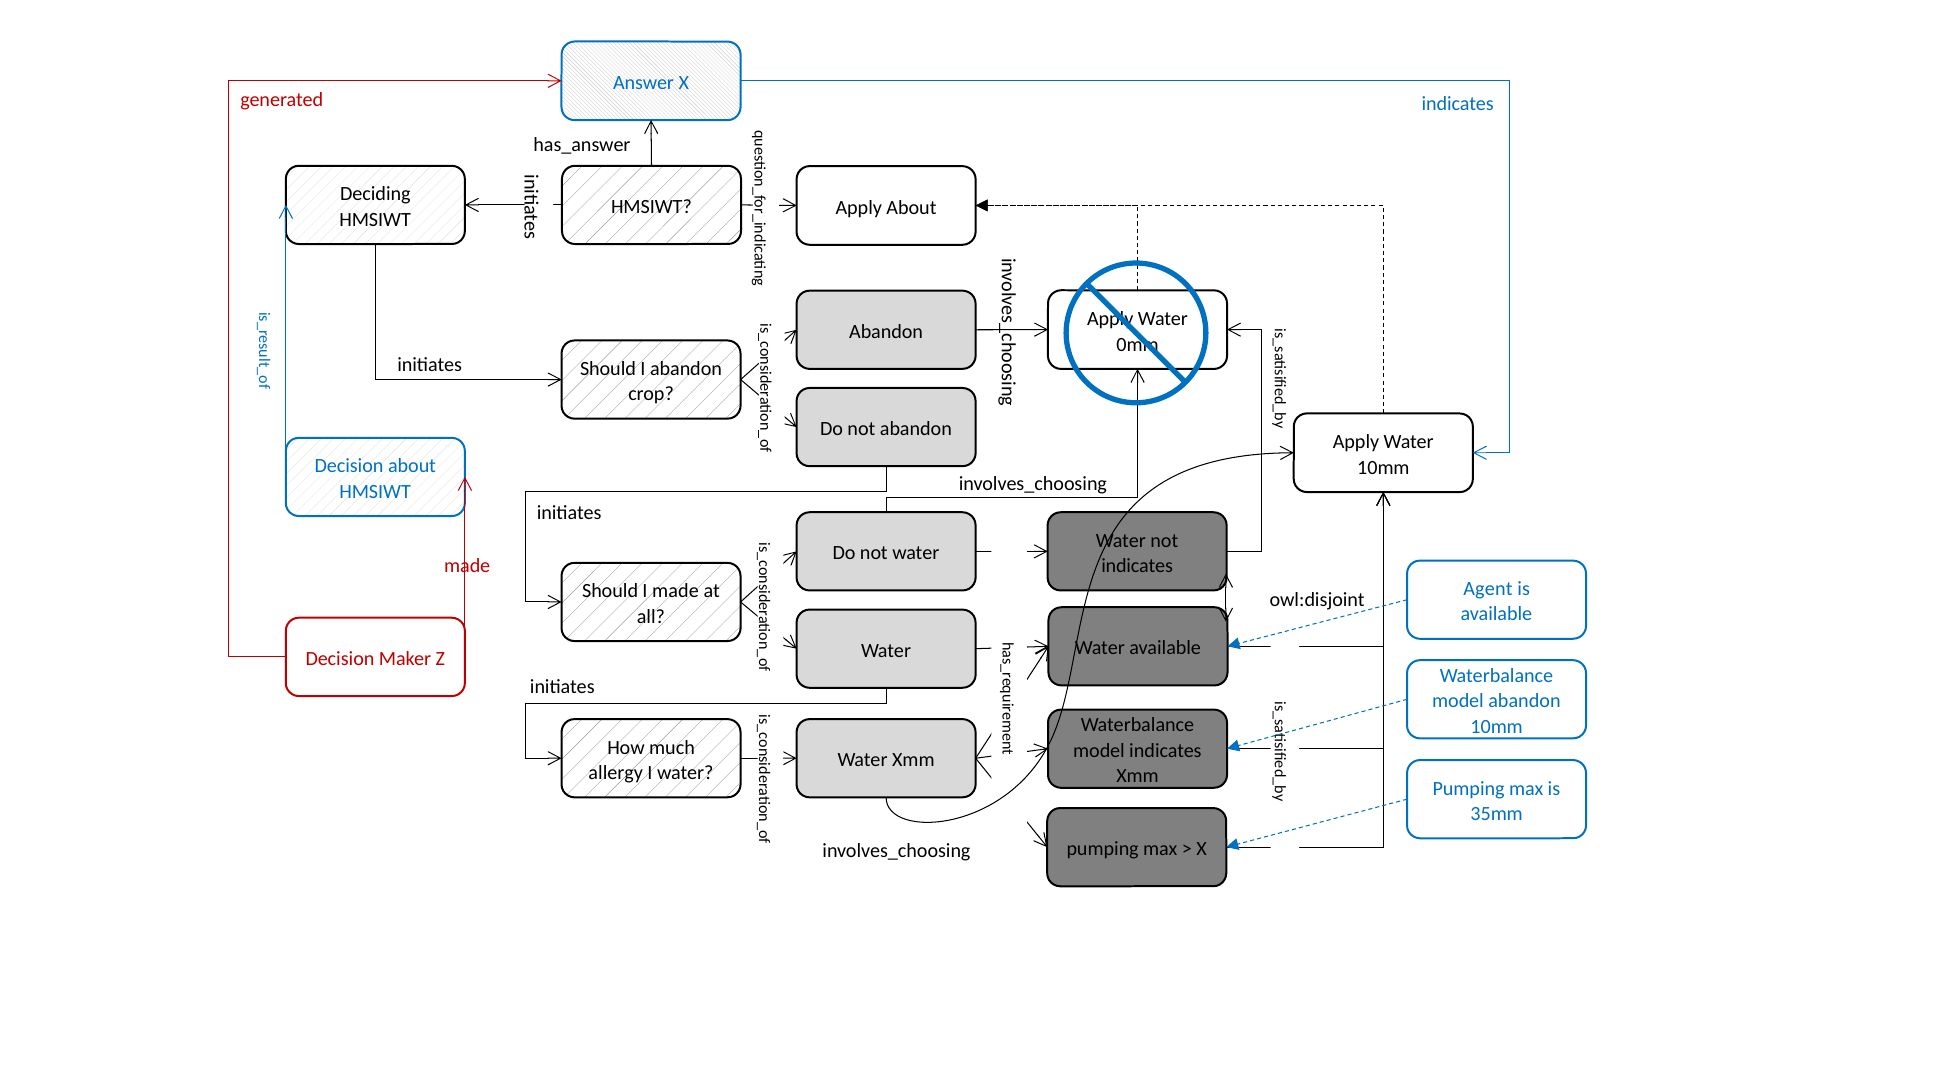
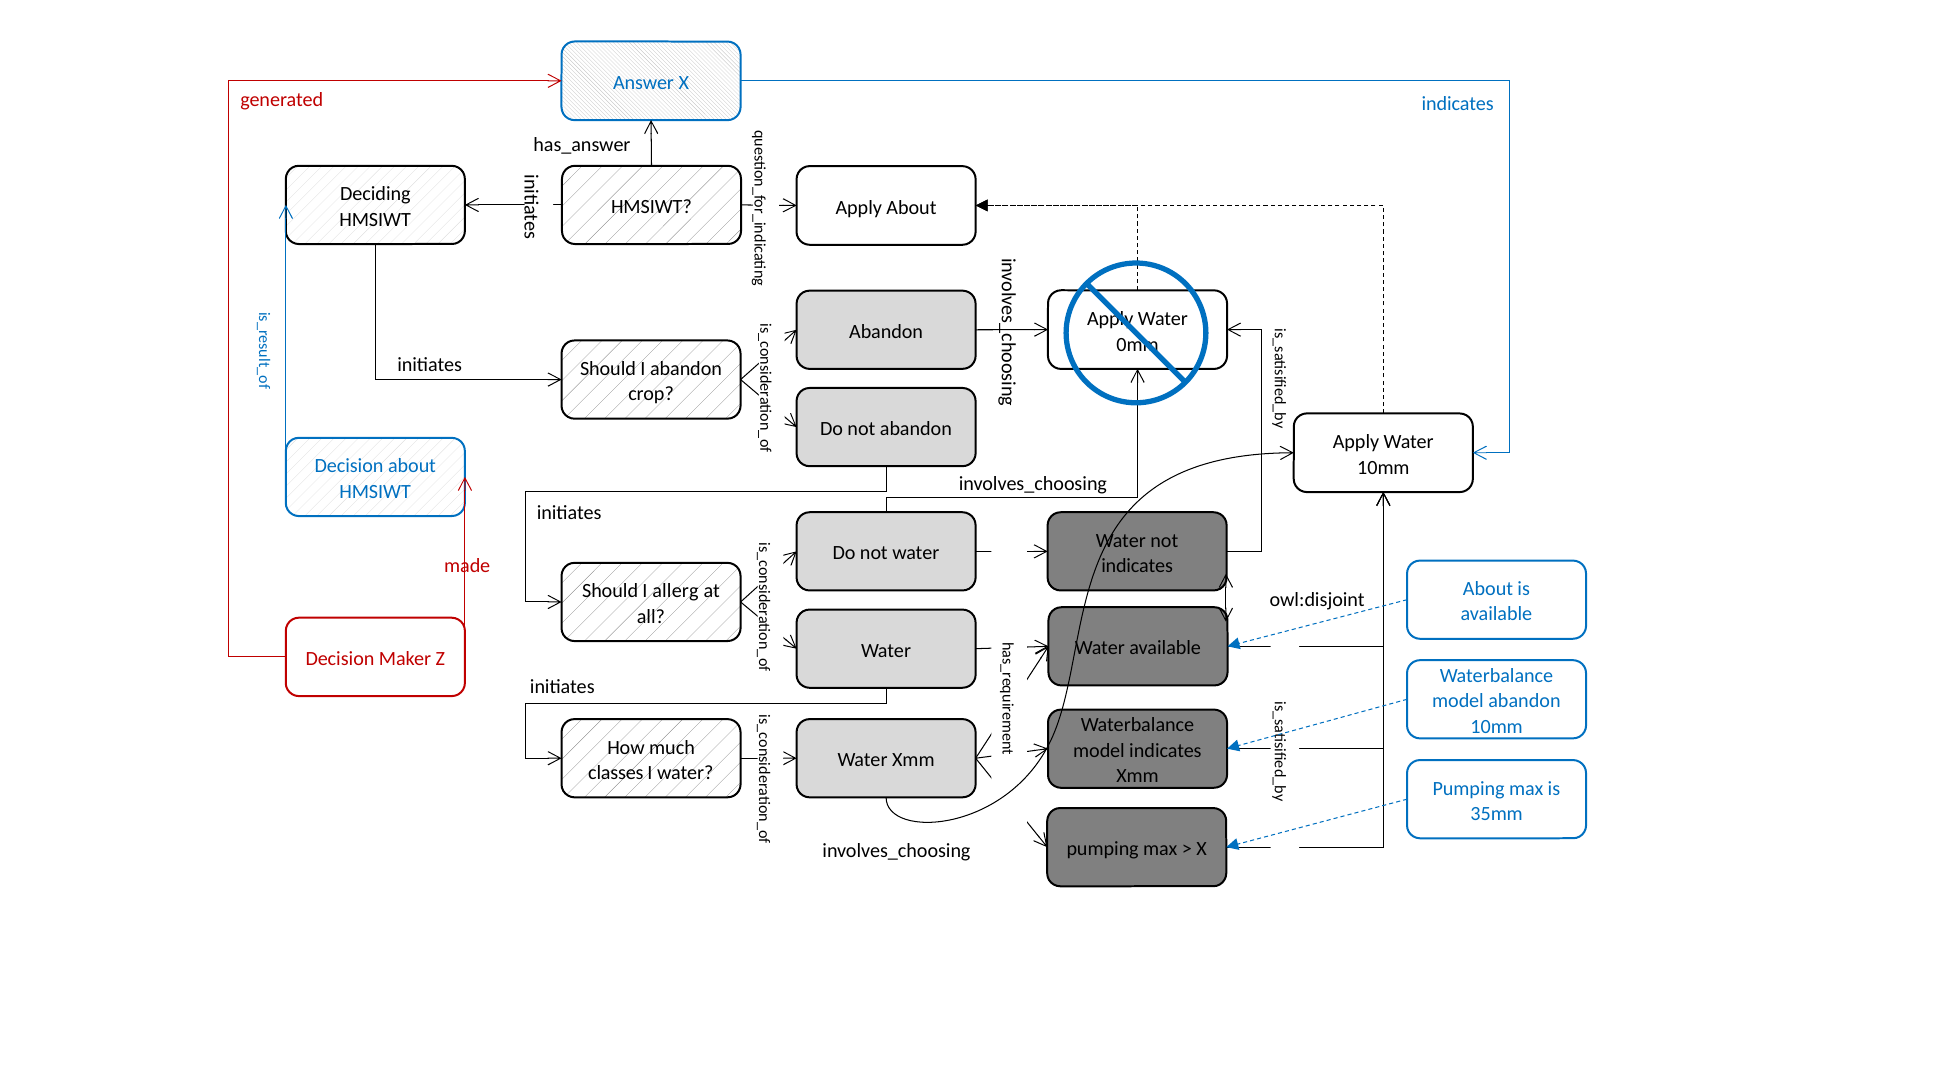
Agent at (1488, 589): Agent -> About
I made: made -> allerg
allergy: allergy -> classes
